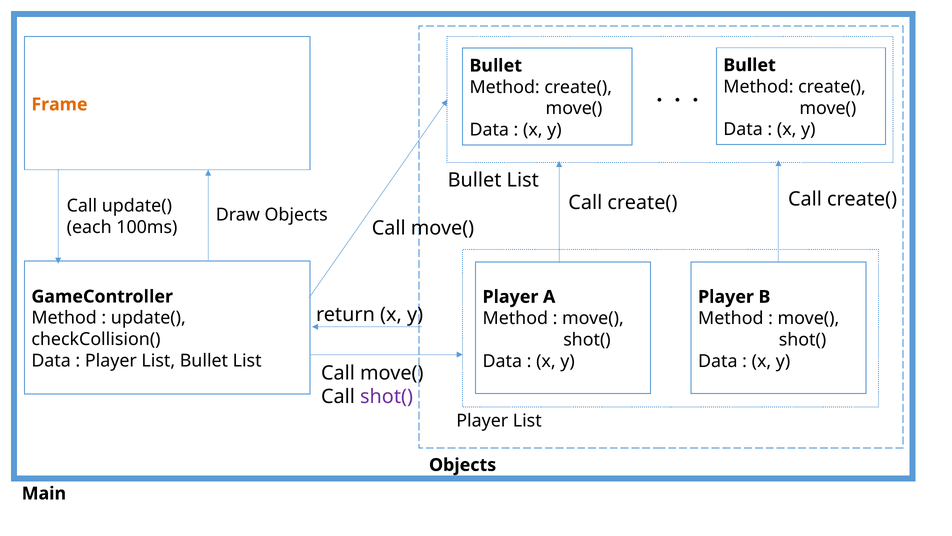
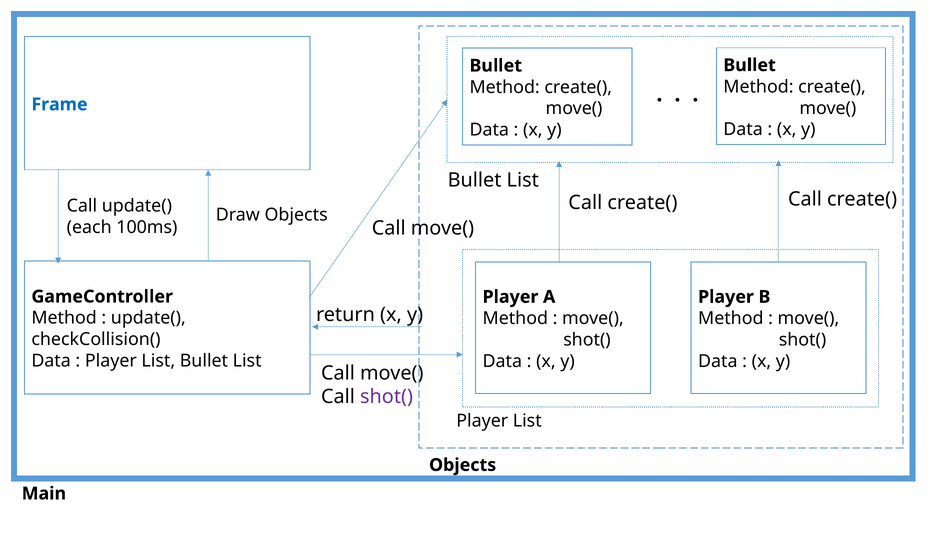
Frame colour: orange -> blue
